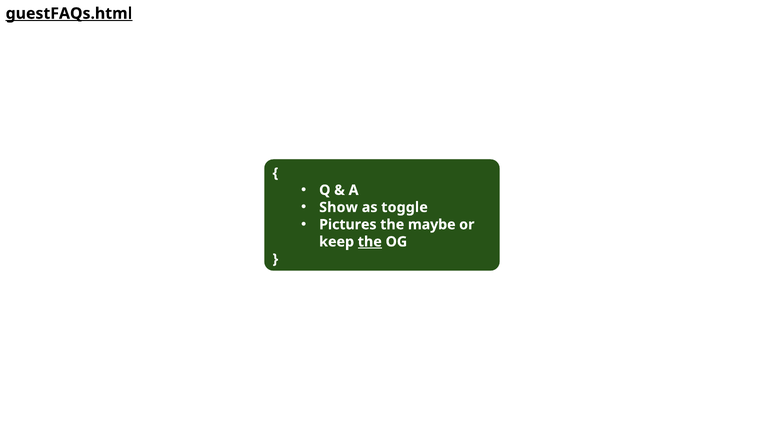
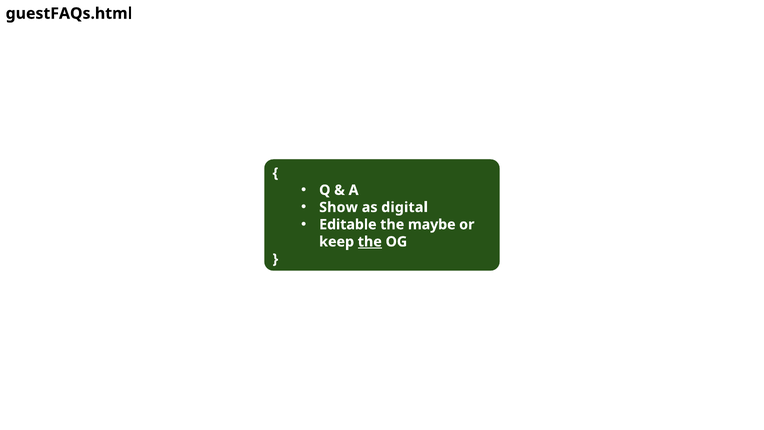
guestFAQs.html underline: present -> none
toggle: toggle -> digital
Pictures: Pictures -> Editable
